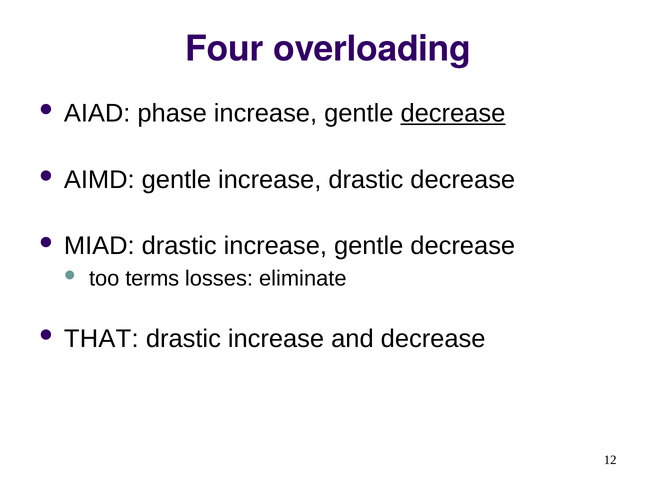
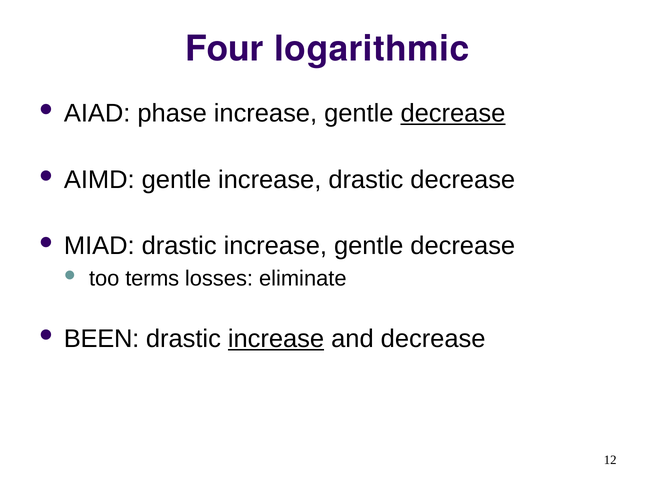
overloading: overloading -> logarithmic
THAT: THAT -> BEEN
increase at (276, 339) underline: none -> present
